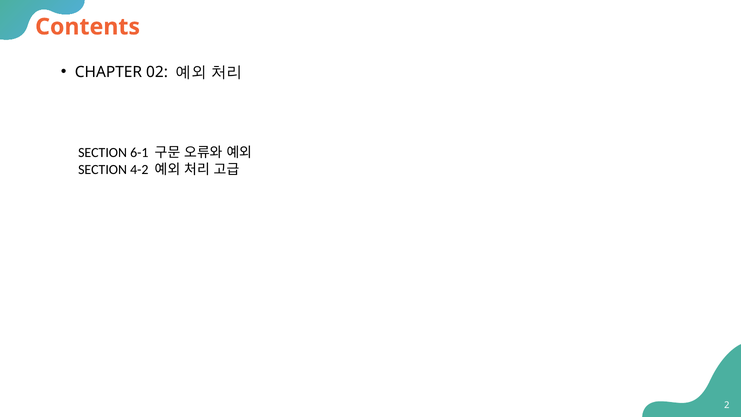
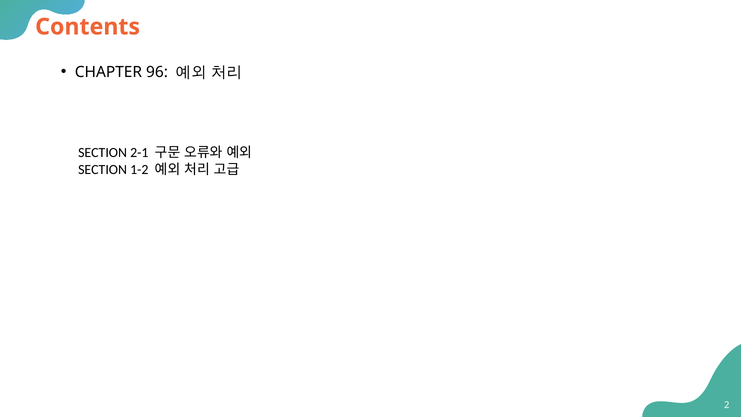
02: 02 -> 96
6-1: 6-1 -> 2-1
4-2: 4-2 -> 1-2
